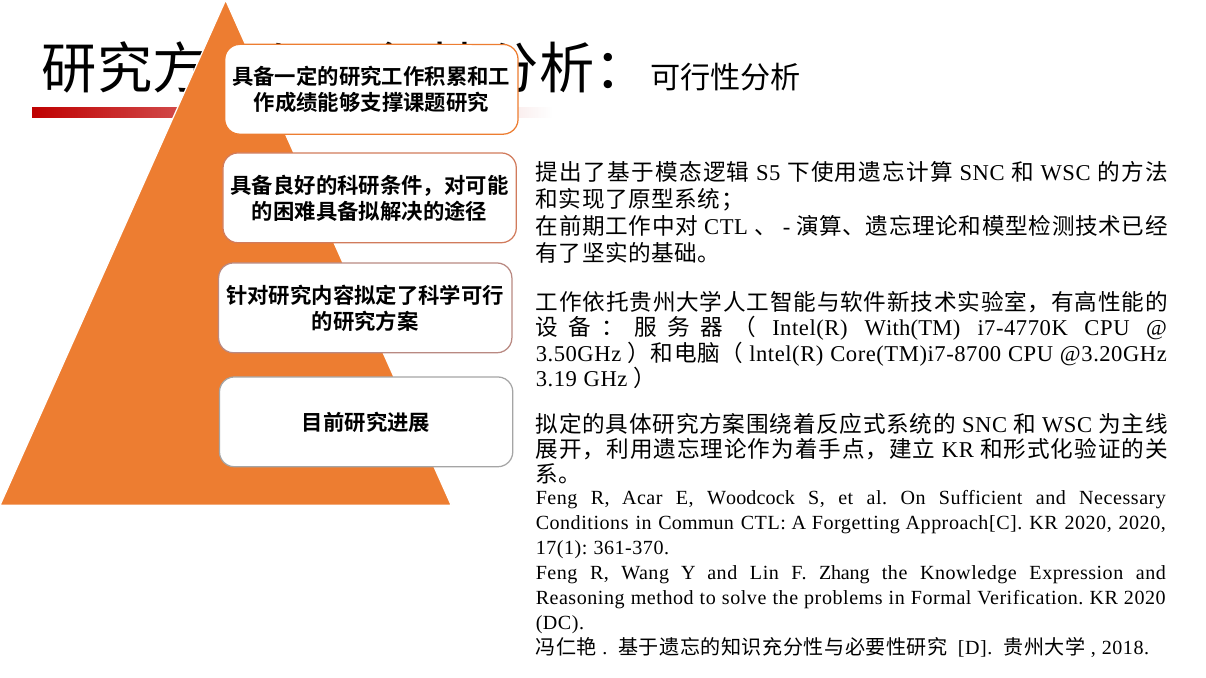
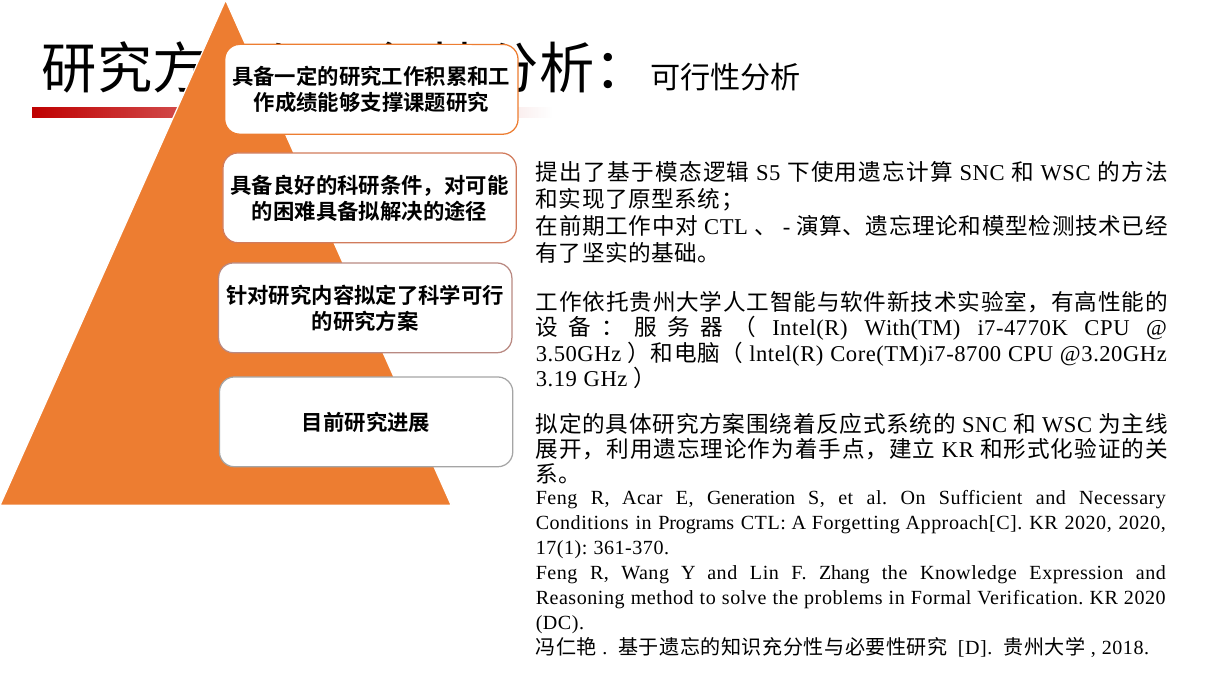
Woodcock: Woodcock -> Generation
Commun: Commun -> Programs
